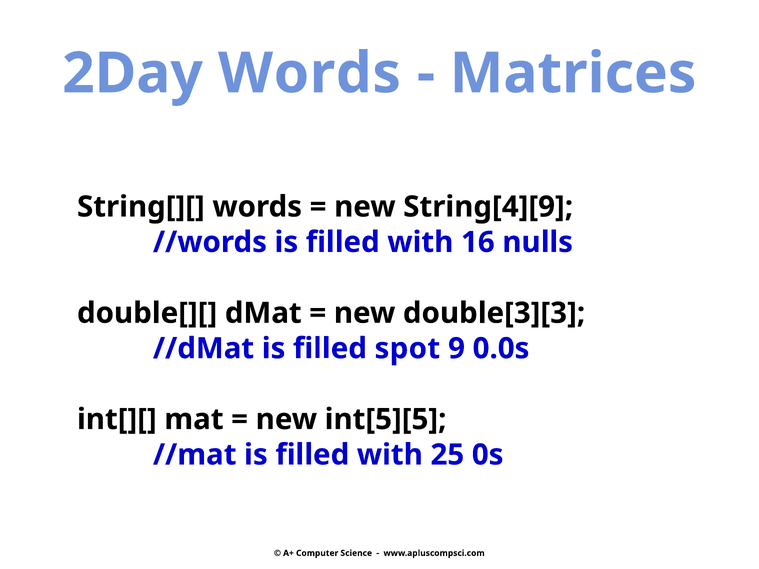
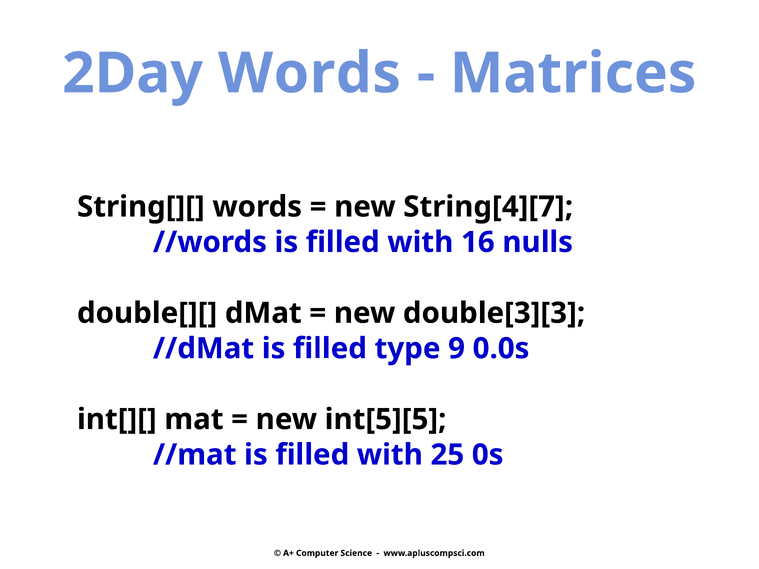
String[4][9: String[4][9 -> String[4][7
spot: spot -> type
